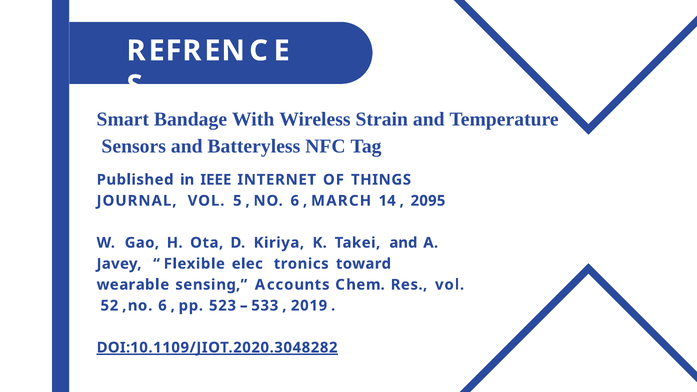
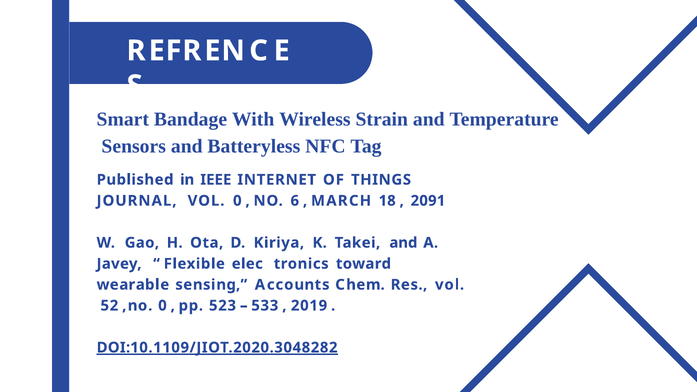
VOL 5: 5 -> 0
14: 14 -> 18
2095: 2095 -> 2091
6 at (162, 306): 6 -> 0
